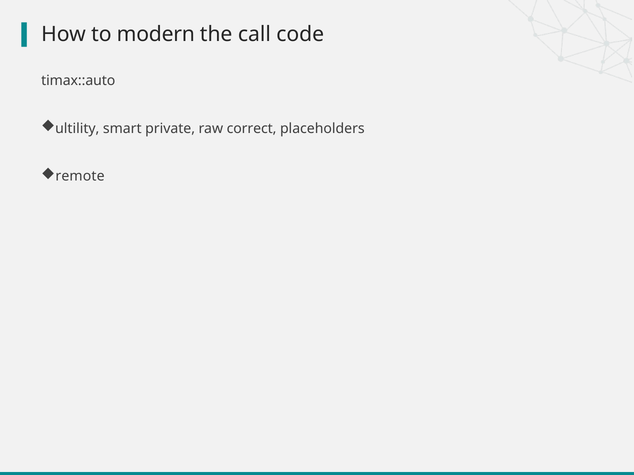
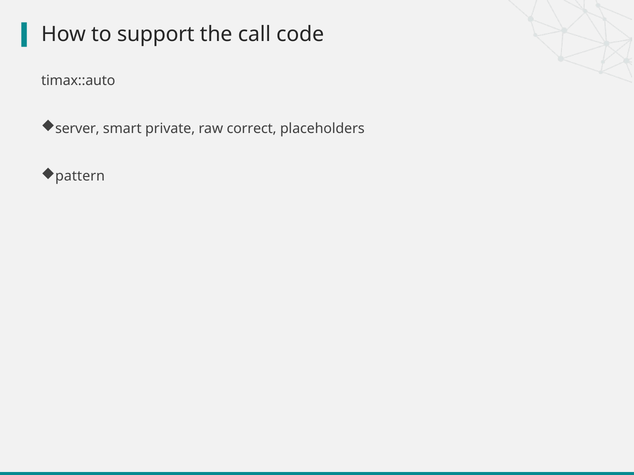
modern: modern -> support
ultility: ultility -> server
remote: remote -> pattern
